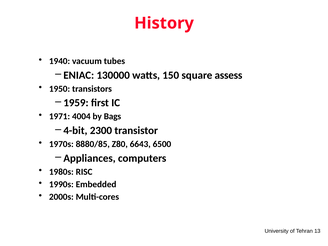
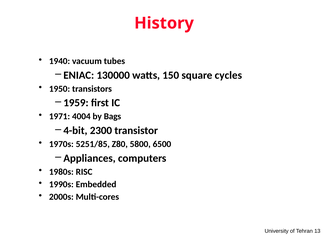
assess: assess -> cycles
8880/85: 8880/85 -> 5251/85
6643: 6643 -> 5800
